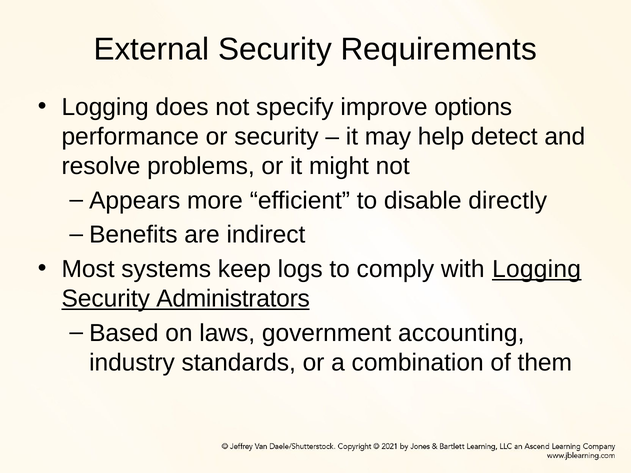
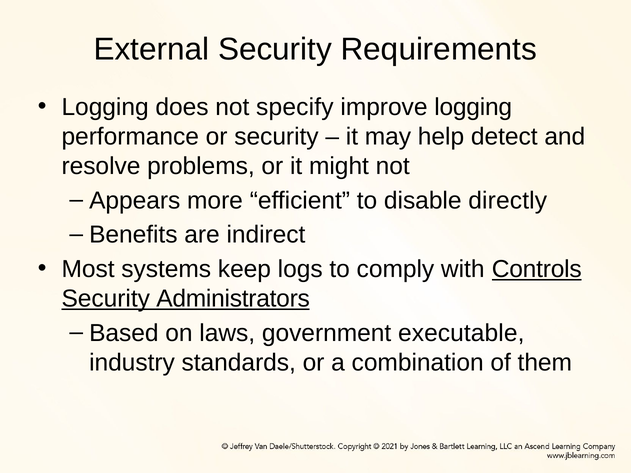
improve options: options -> logging
with Logging: Logging -> Controls
accounting: accounting -> executable
